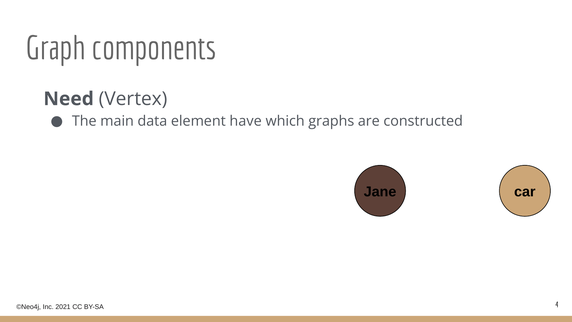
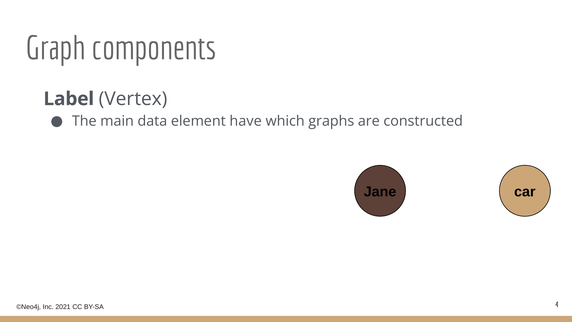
Need: Need -> Label
